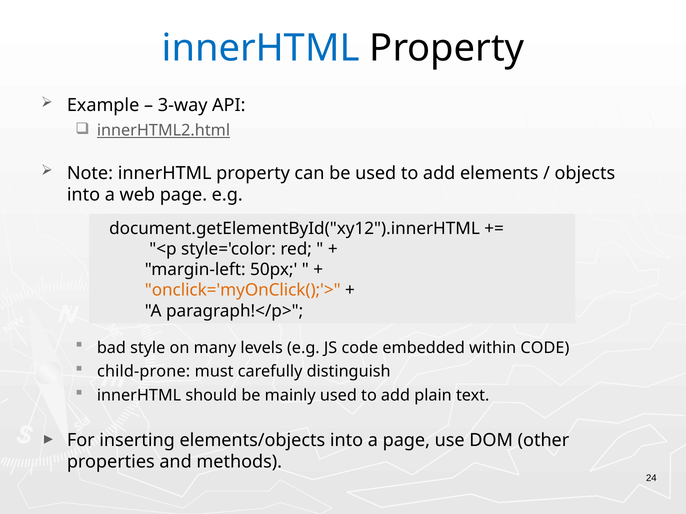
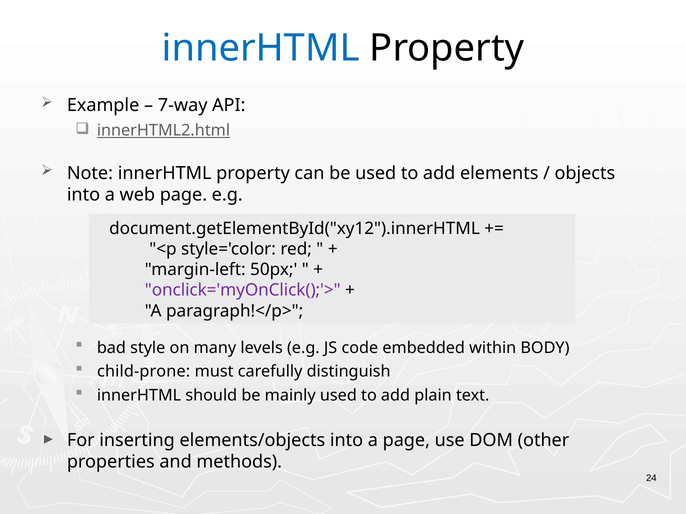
3-way: 3-way -> 7-way
onclick='myOnClick();'> colour: orange -> purple
within CODE: CODE -> BODY
